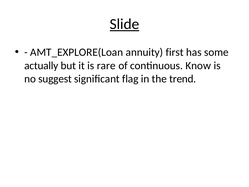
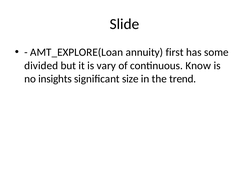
Slide underline: present -> none
actually: actually -> divided
rare: rare -> vary
suggest: suggest -> insights
flag: flag -> size
